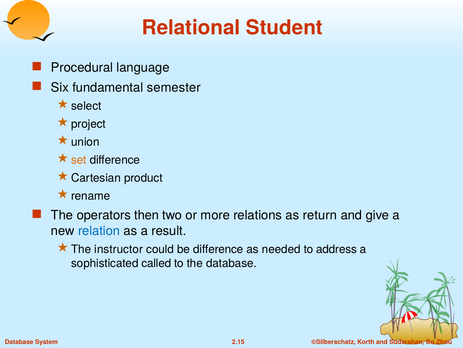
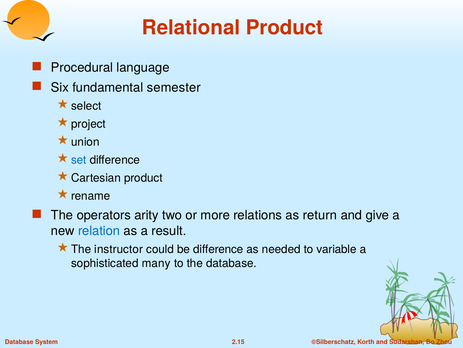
Relational Student: Student -> Product
set colour: orange -> blue
then: then -> arity
address: address -> variable
called: called -> many
